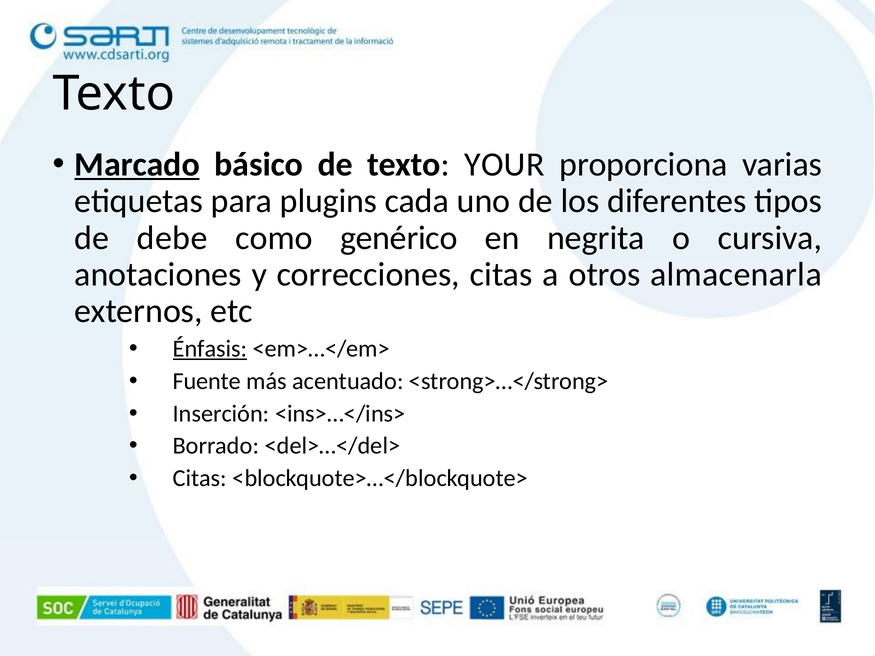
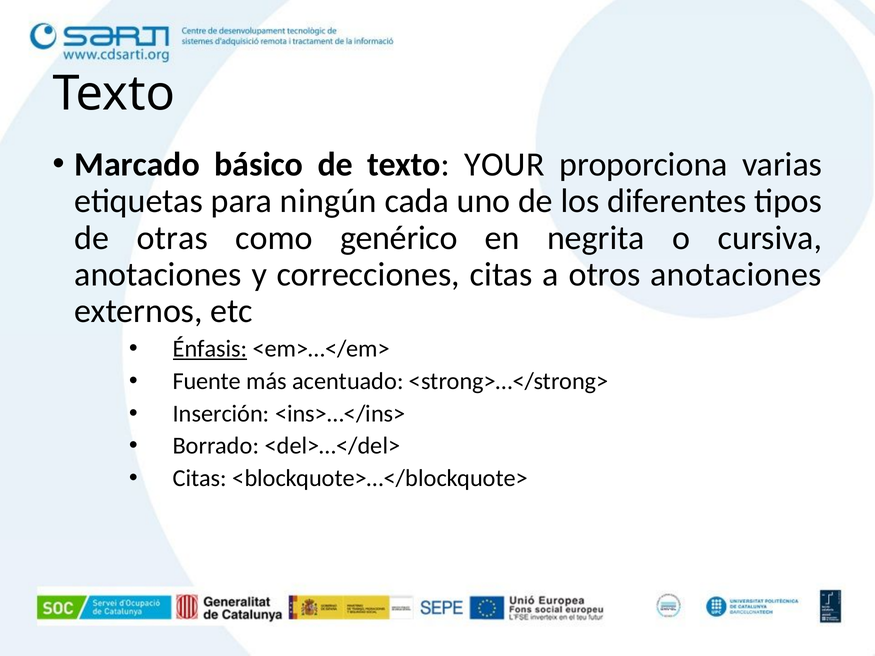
Marcado underline: present -> none
plugins: plugins -> ningún
debe: debe -> otras
otros almacenarla: almacenarla -> anotaciones
